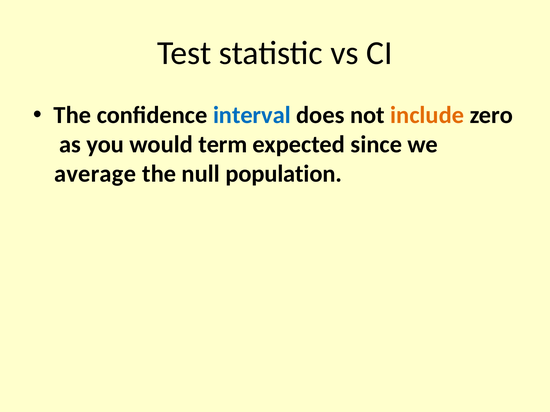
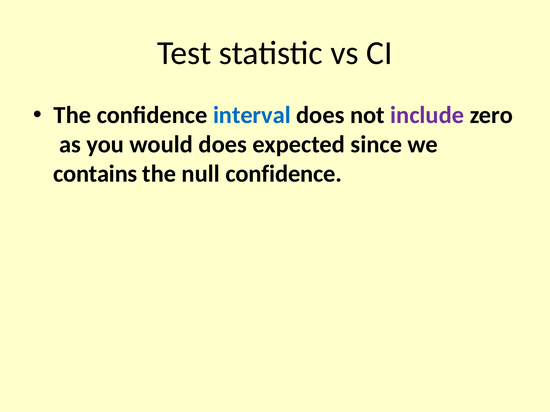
include colour: orange -> purple
would term: term -> does
average: average -> contains
null population: population -> confidence
